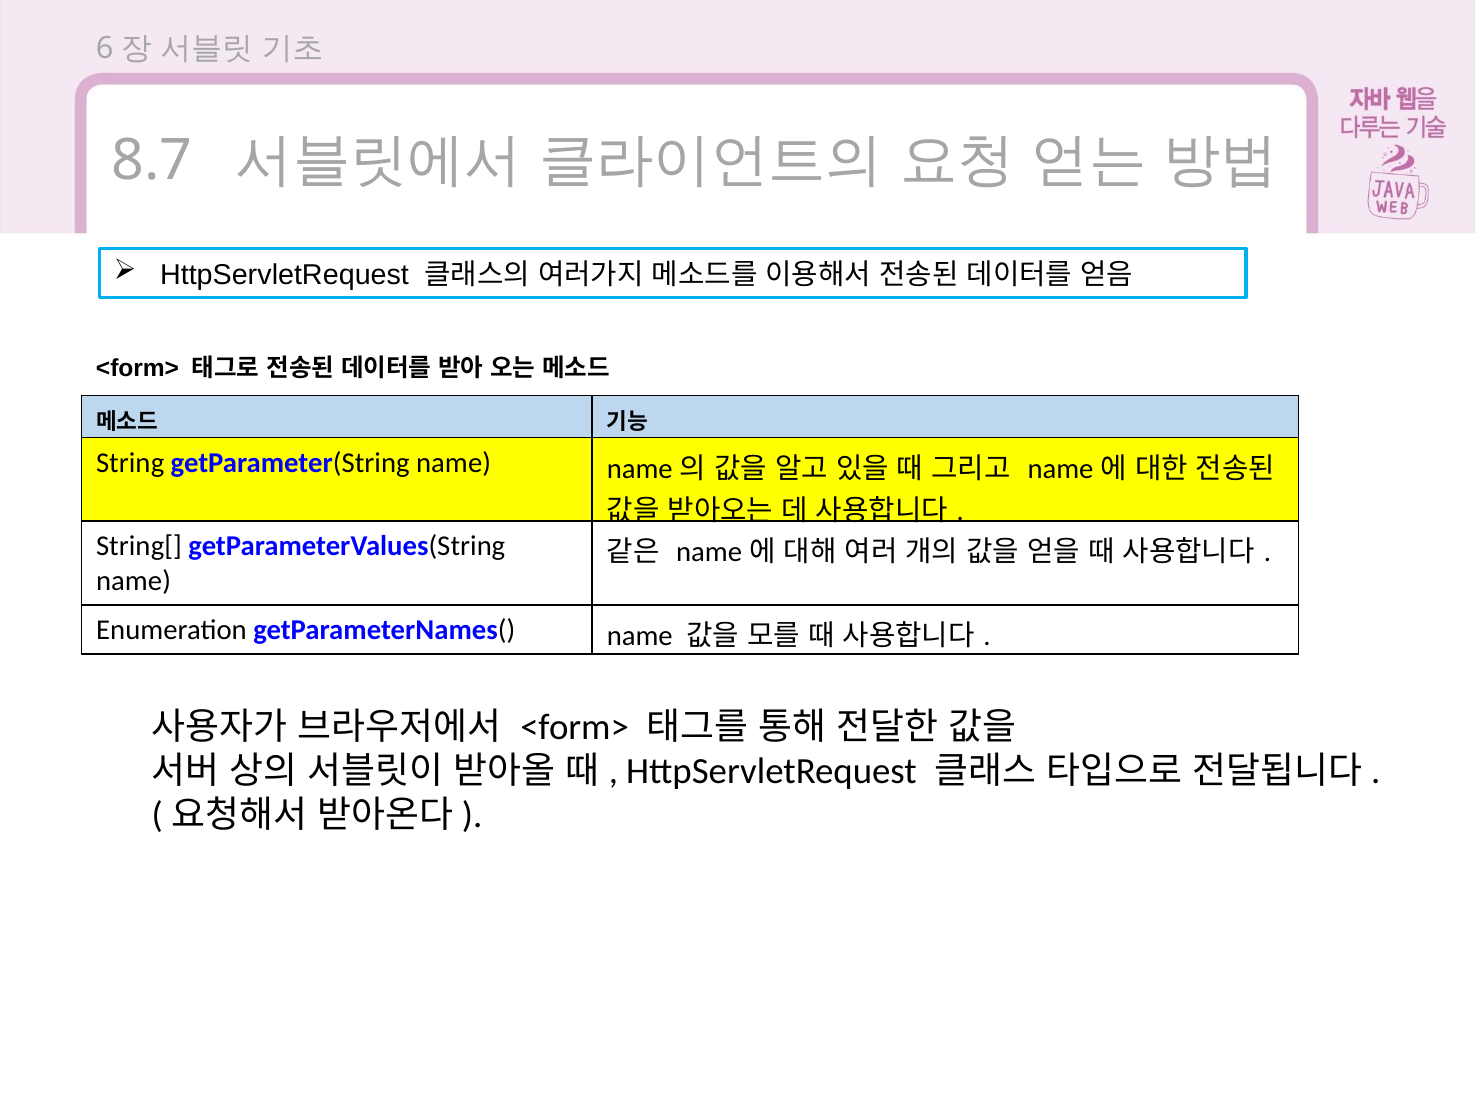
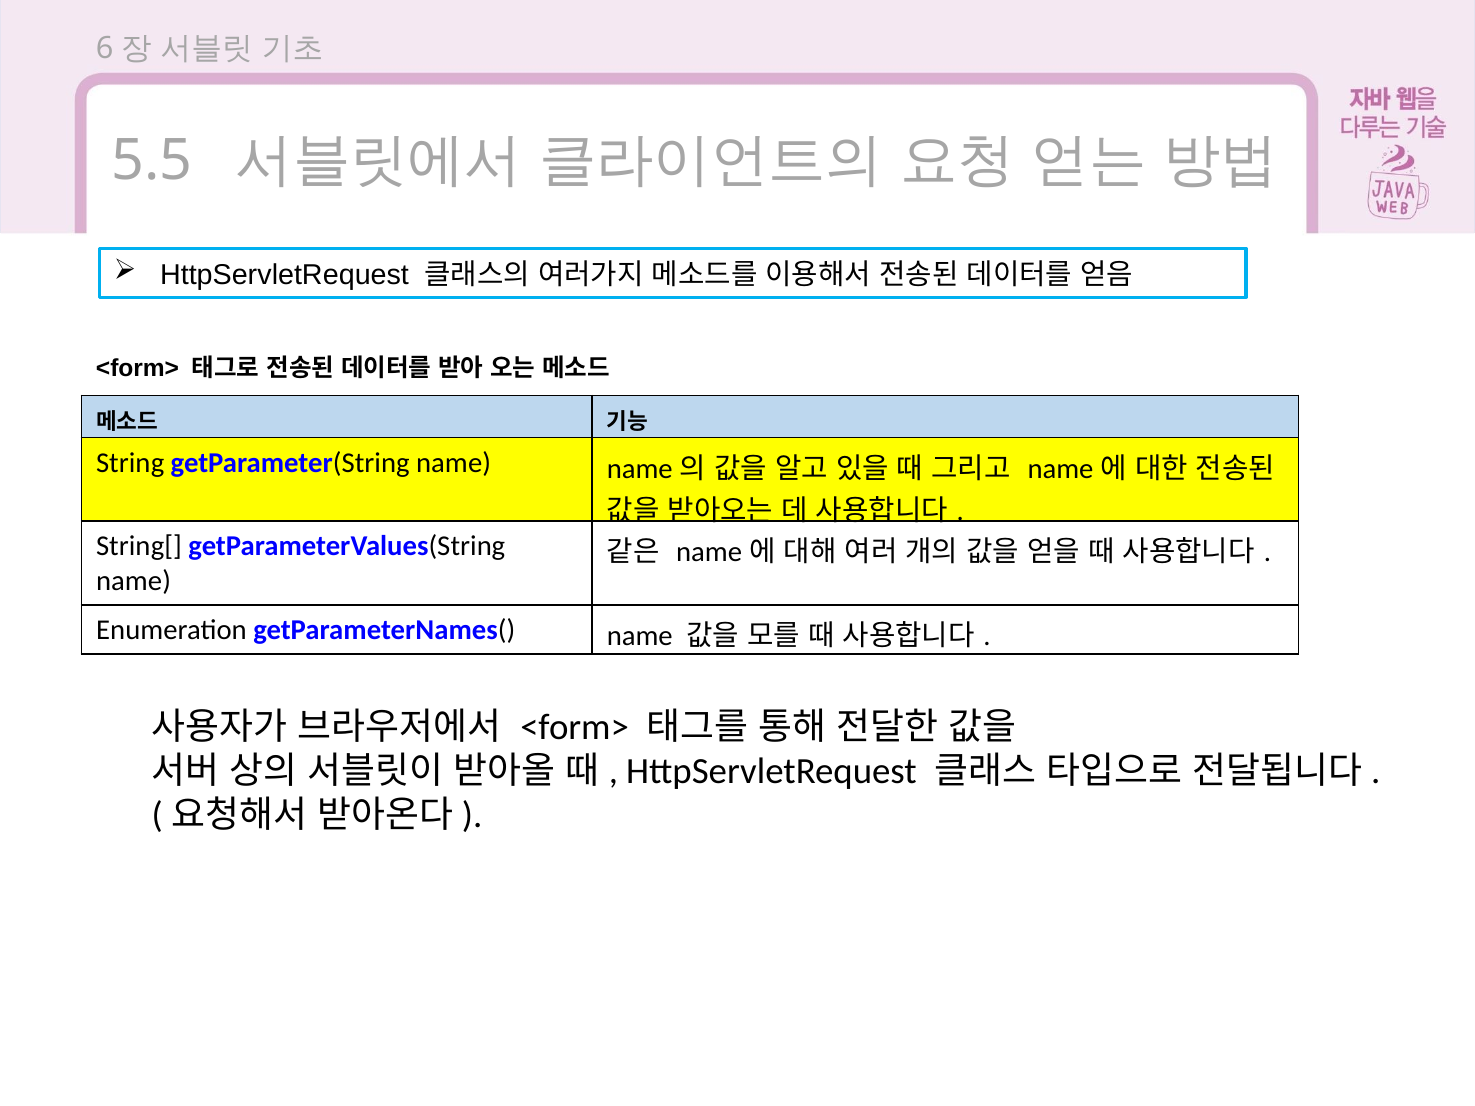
8.7: 8.7 -> 5.5
